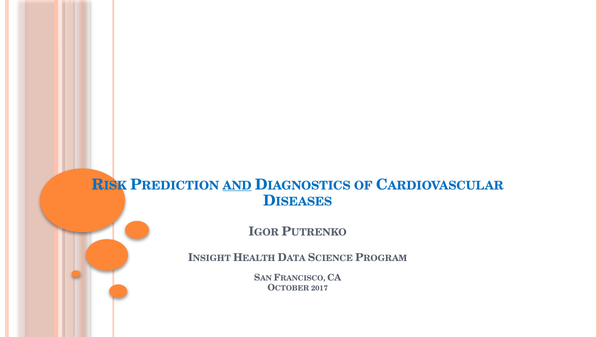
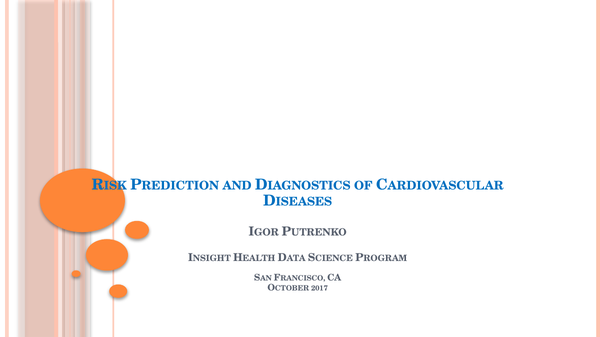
AND underline: present -> none
